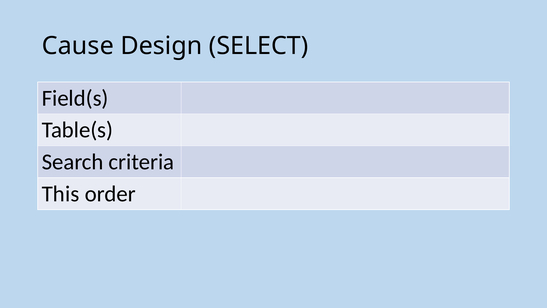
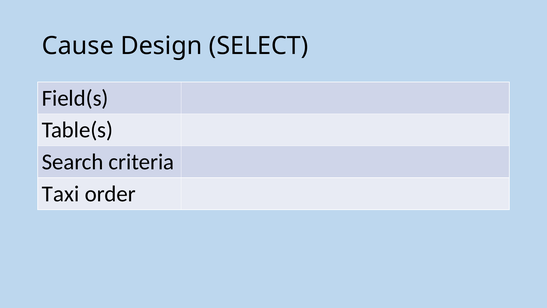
This: This -> Taxi
